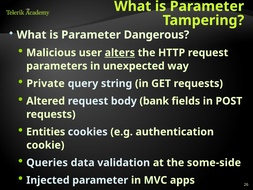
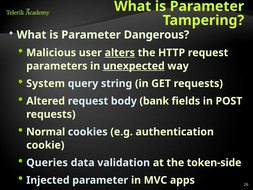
unexpected underline: none -> present
Private: Private -> System
Entities: Entities -> Normal
some-side: some-side -> token-side
